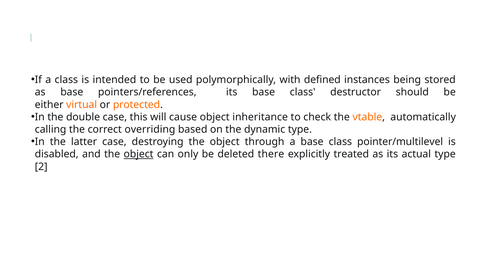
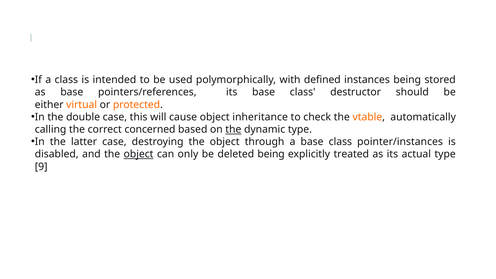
overriding: overriding -> concerned
the at (233, 129) underline: none -> present
pointer/multilevel: pointer/multilevel -> pointer/instances
deleted there: there -> being
2: 2 -> 9
